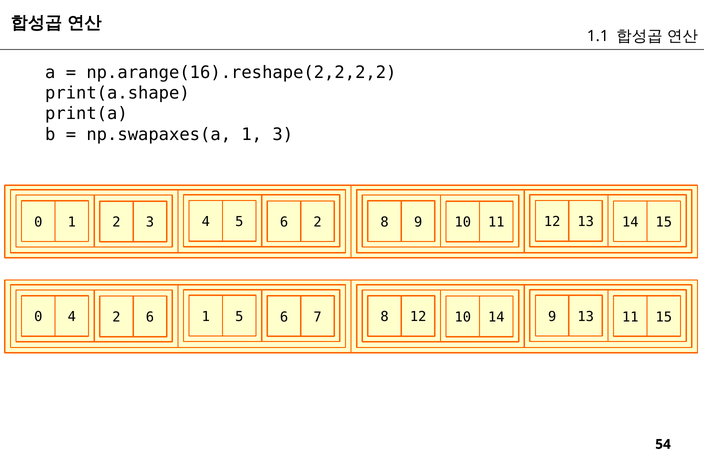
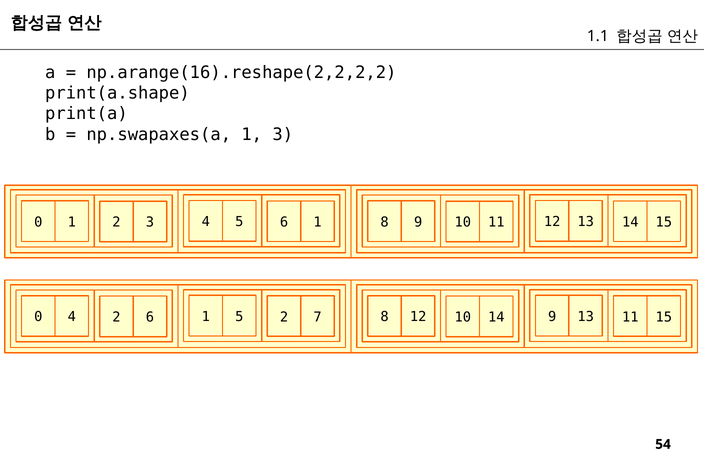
5 6 2: 2 -> 1
1 5 6: 6 -> 2
